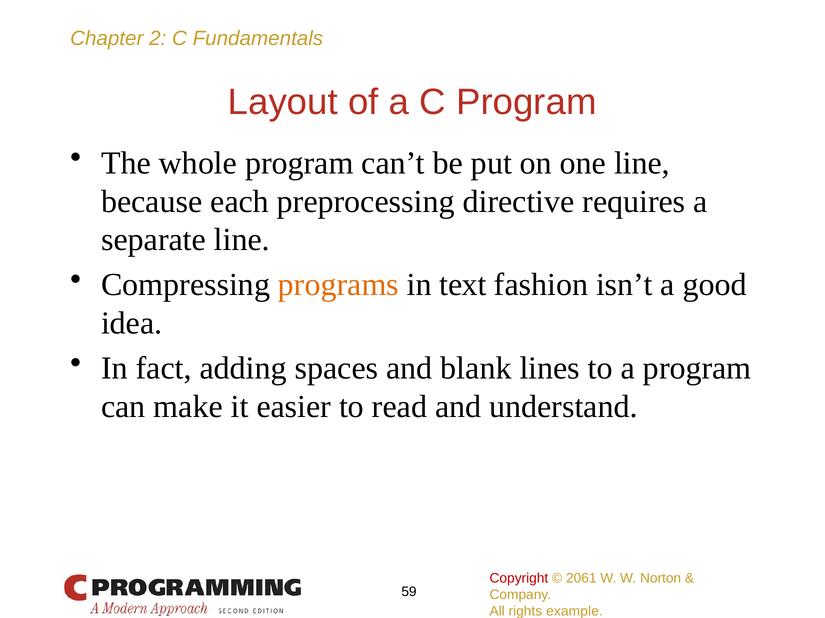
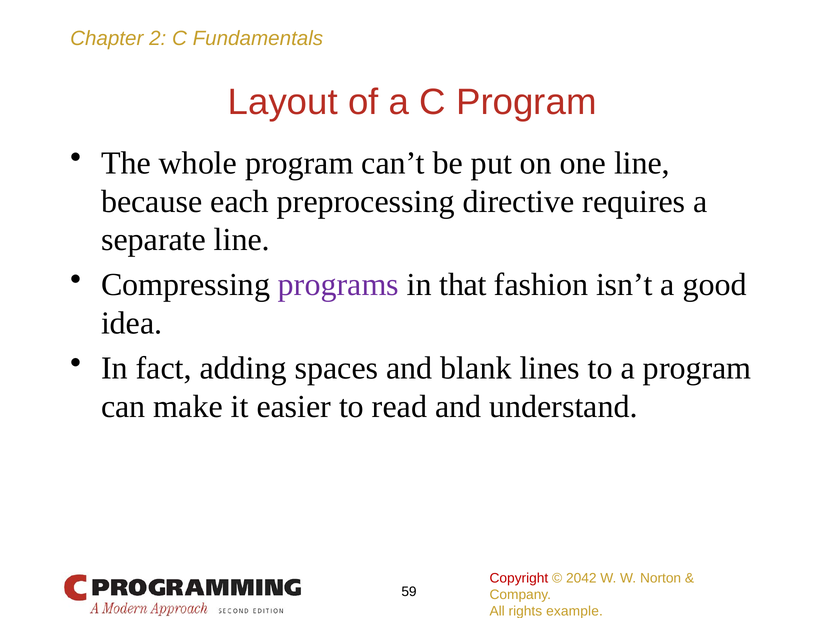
programs colour: orange -> purple
text: text -> that
2061: 2061 -> 2042
